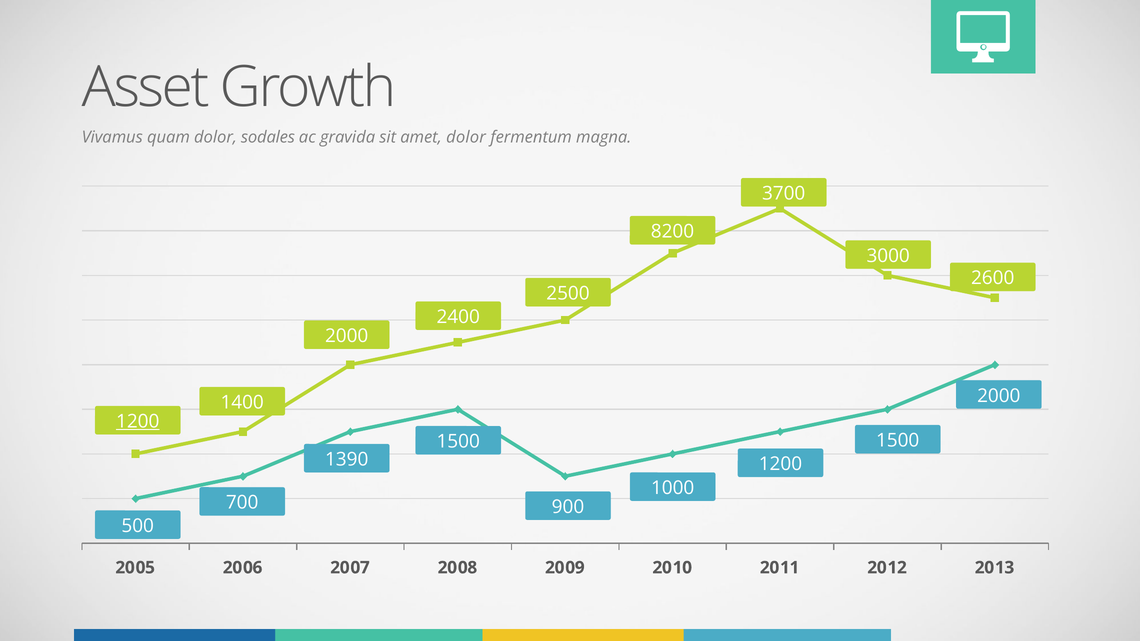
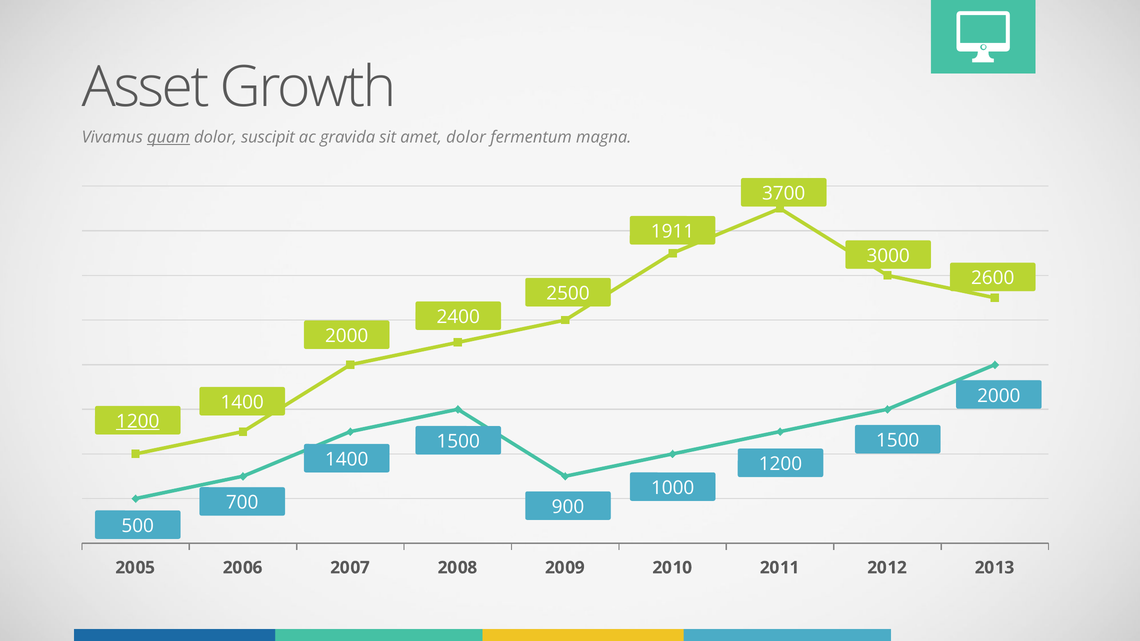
quam underline: none -> present
sodales: sodales -> suscipit
8200: 8200 -> 1911
1390 at (347, 460): 1390 -> 1400
